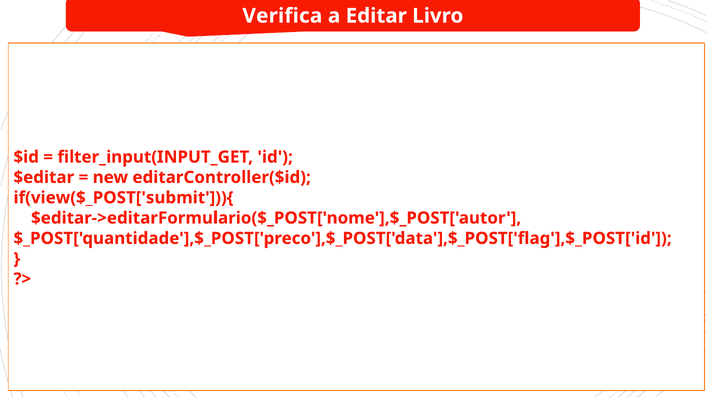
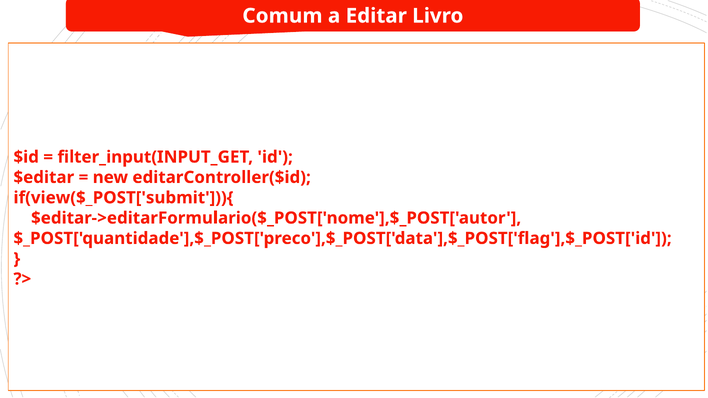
Verifica: Verifica -> Comum
